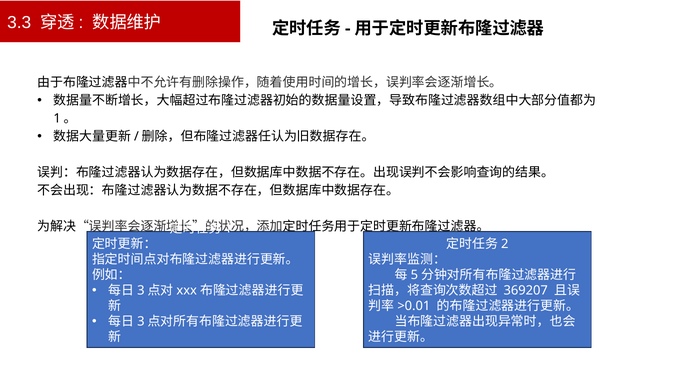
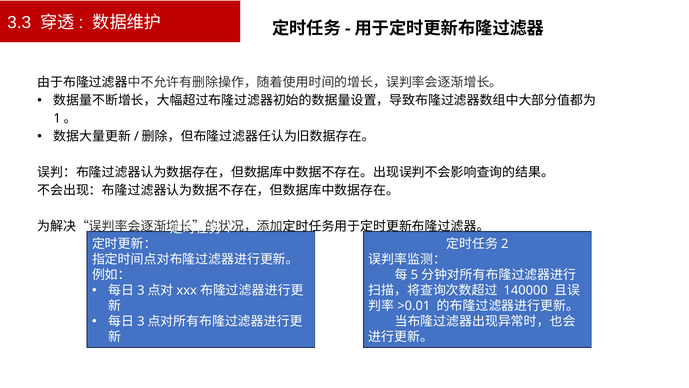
369207: 369207 -> 140000
